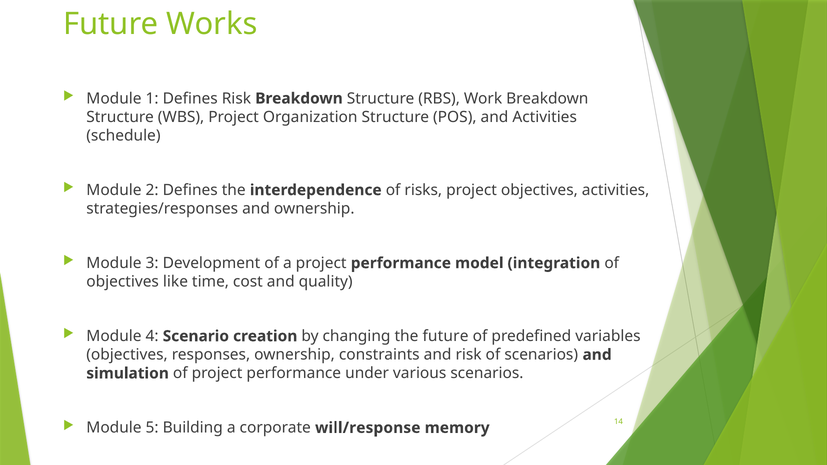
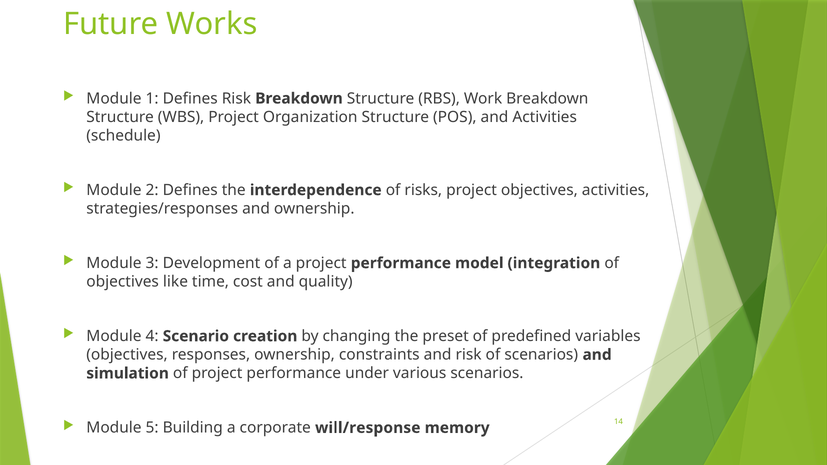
the future: future -> preset
